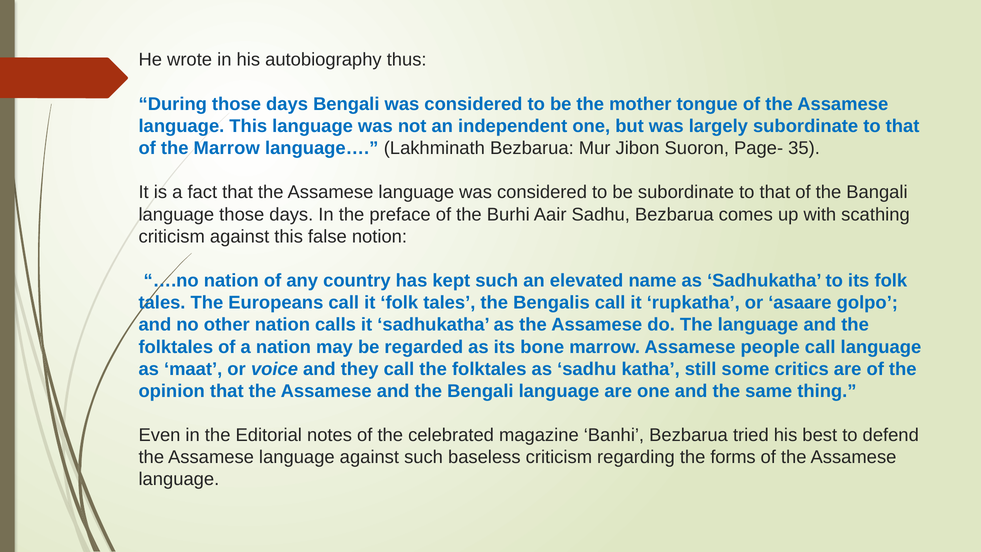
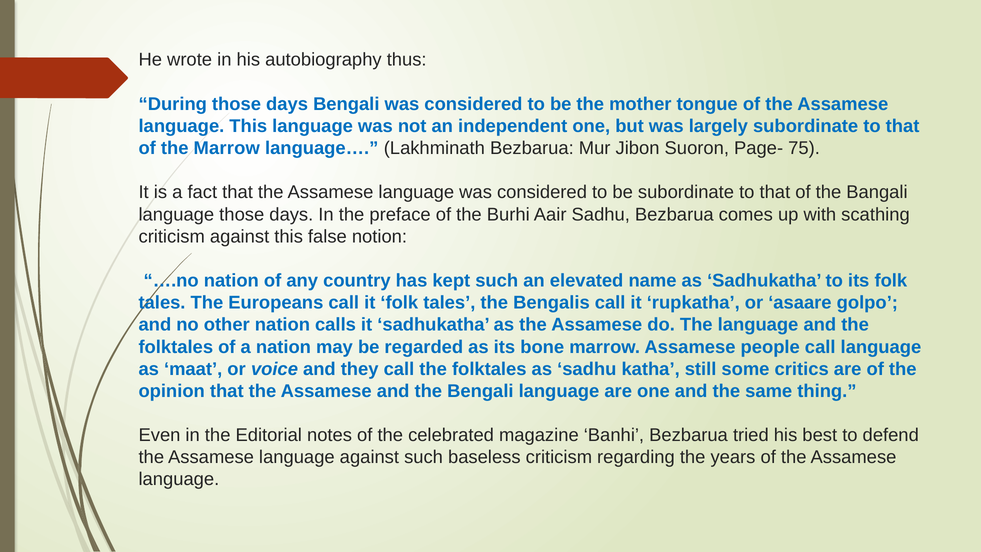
35: 35 -> 75
forms: forms -> years
